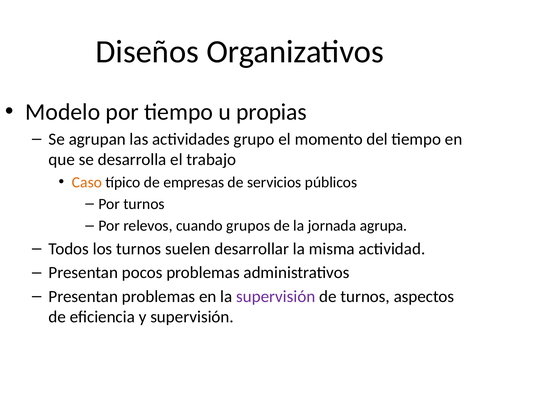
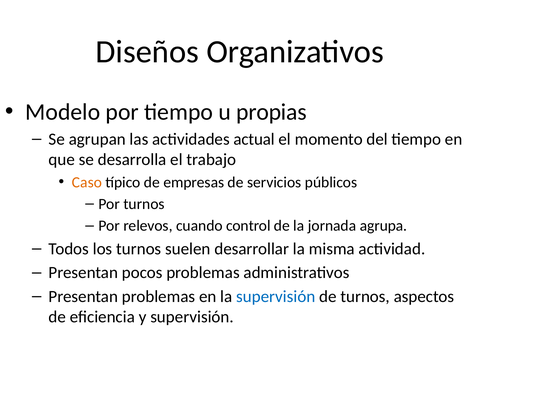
grupo: grupo -> actual
grupos: grupos -> control
supervisión at (276, 296) colour: purple -> blue
